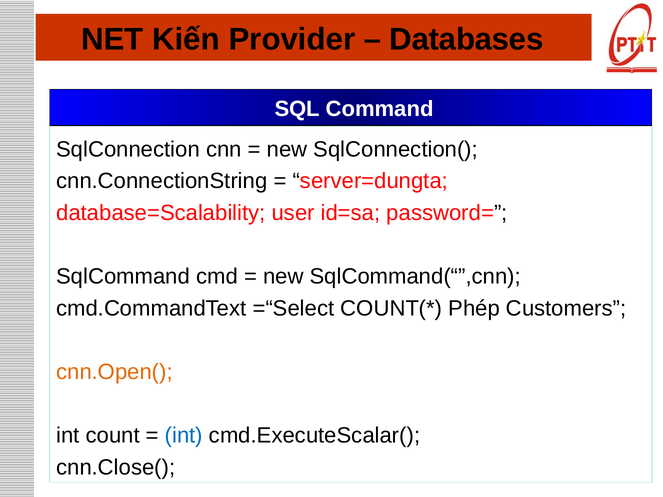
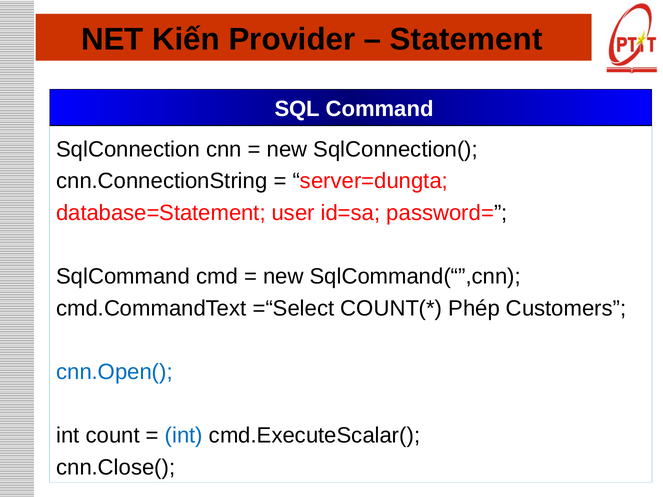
Databases: Databases -> Statement
database=Scalability: database=Scalability -> database=Statement
cnn.Open( colour: orange -> blue
